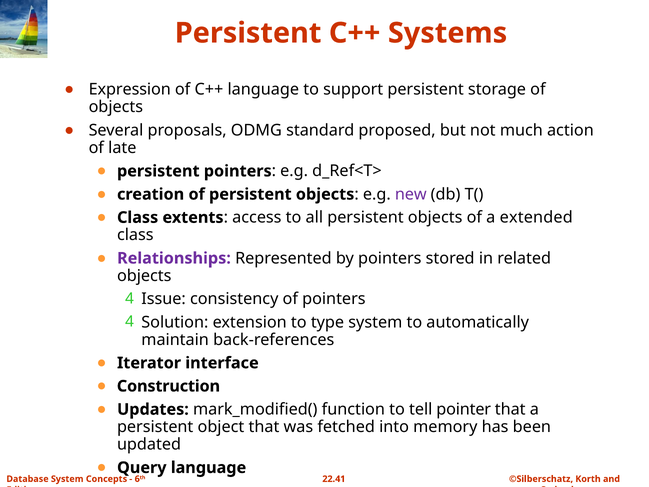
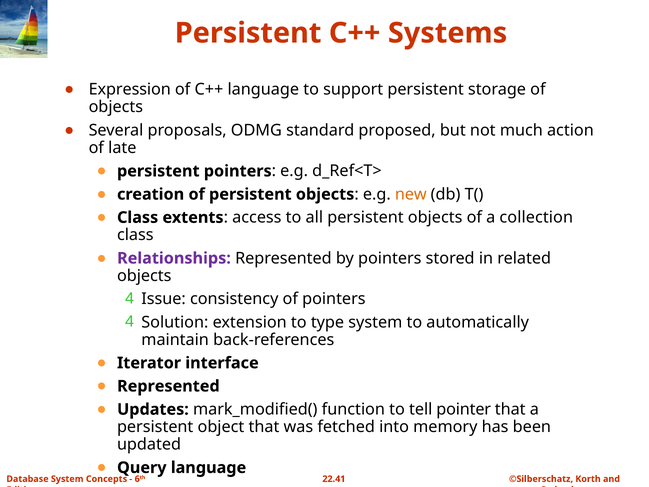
new colour: purple -> orange
extended: extended -> collection
Construction at (168, 386): Construction -> Represented
